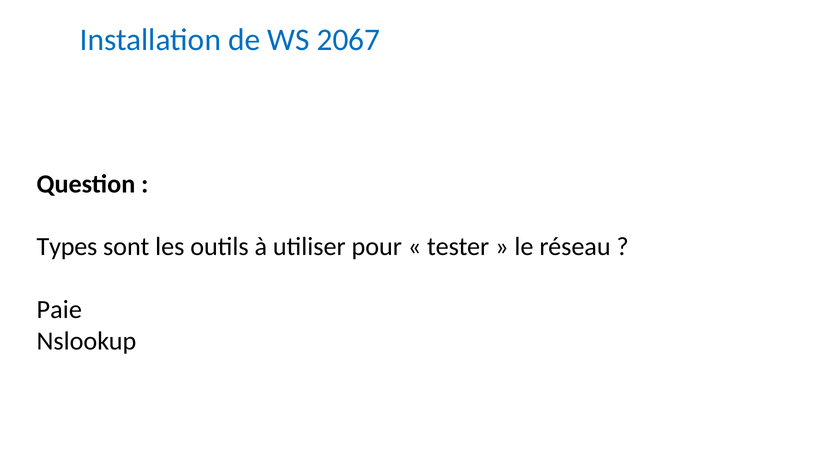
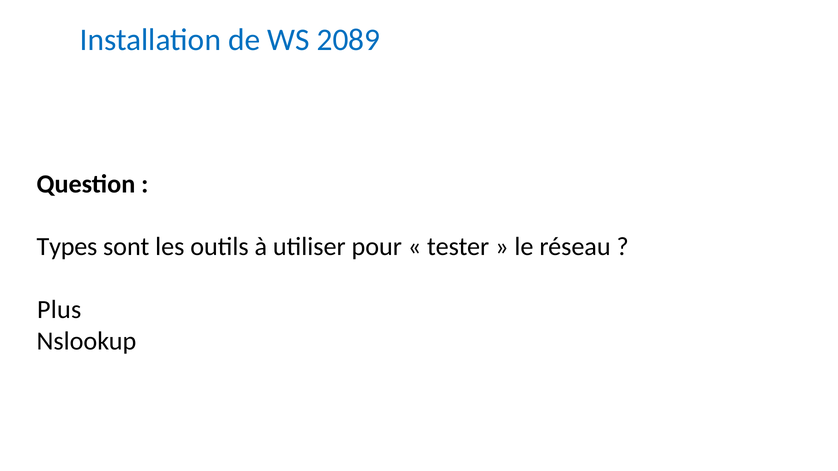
2067: 2067 -> 2089
Paie: Paie -> Plus
